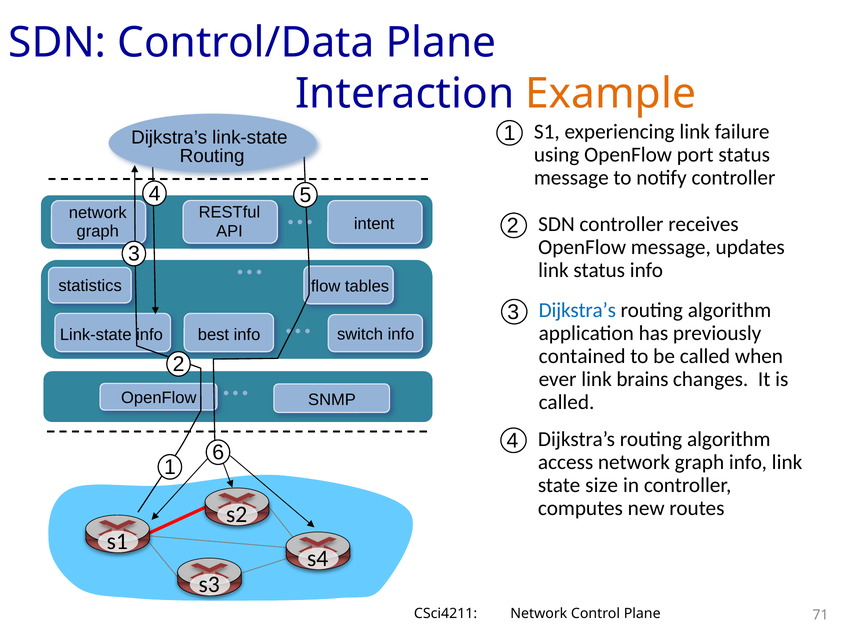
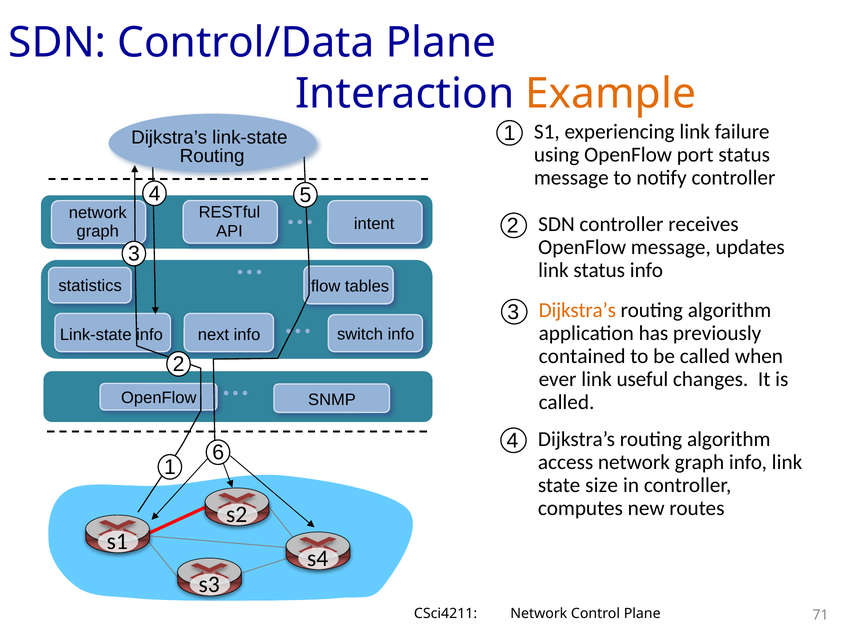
Dijkstra’s at (577, 310) colour: blue -> orange
best: best -> next
brains: brains -> useful
